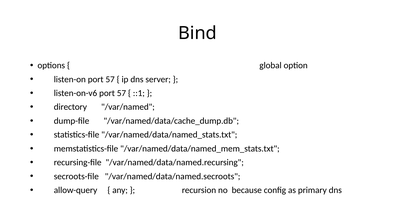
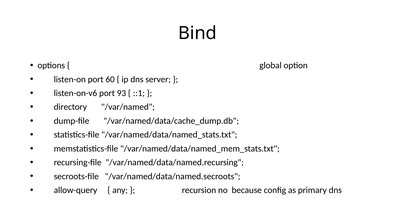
listen-on port 57: 57 -> 60
listen-on-v6 port 57: 57 -> 93
